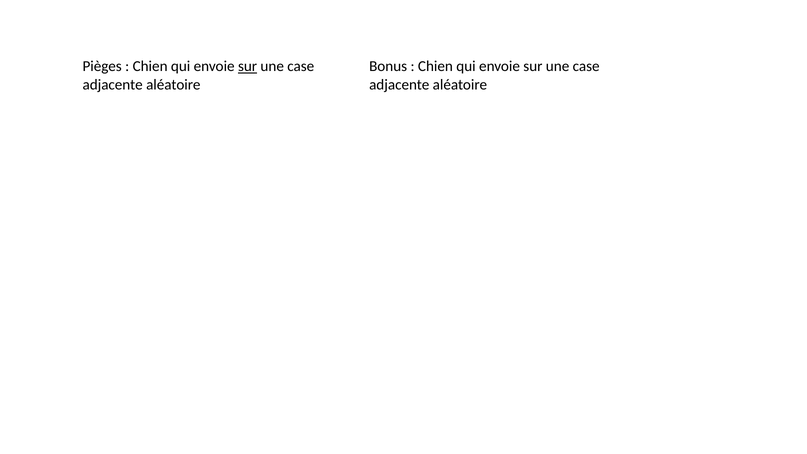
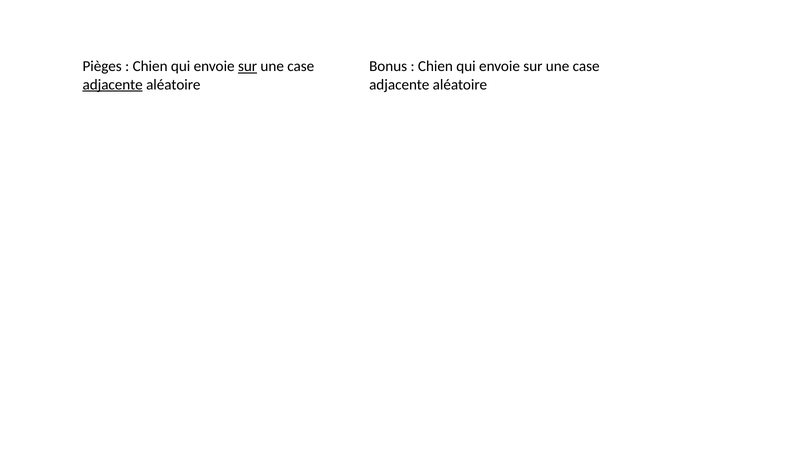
adjacente at (113, 85) underline: none -> present
